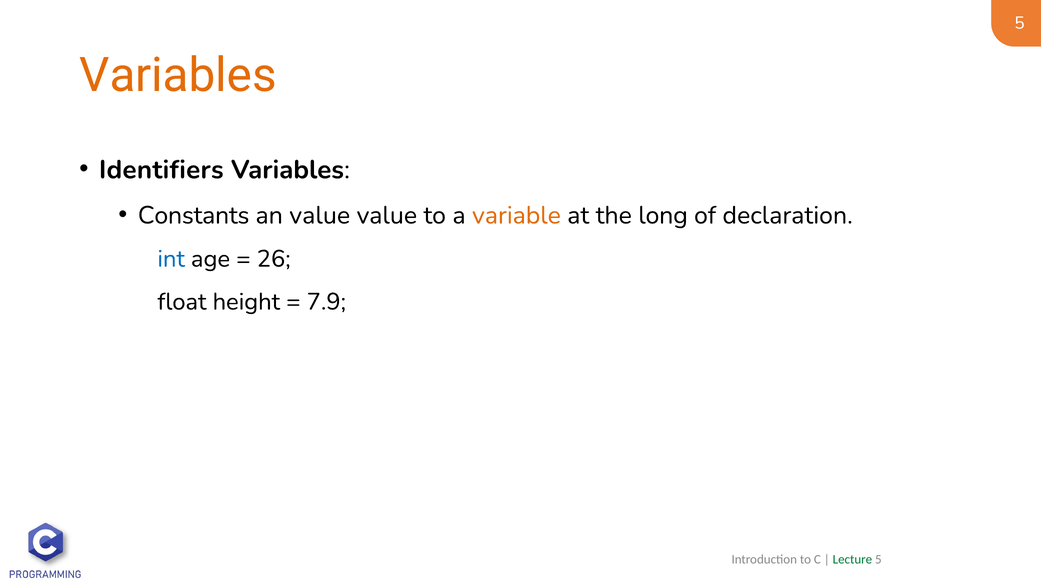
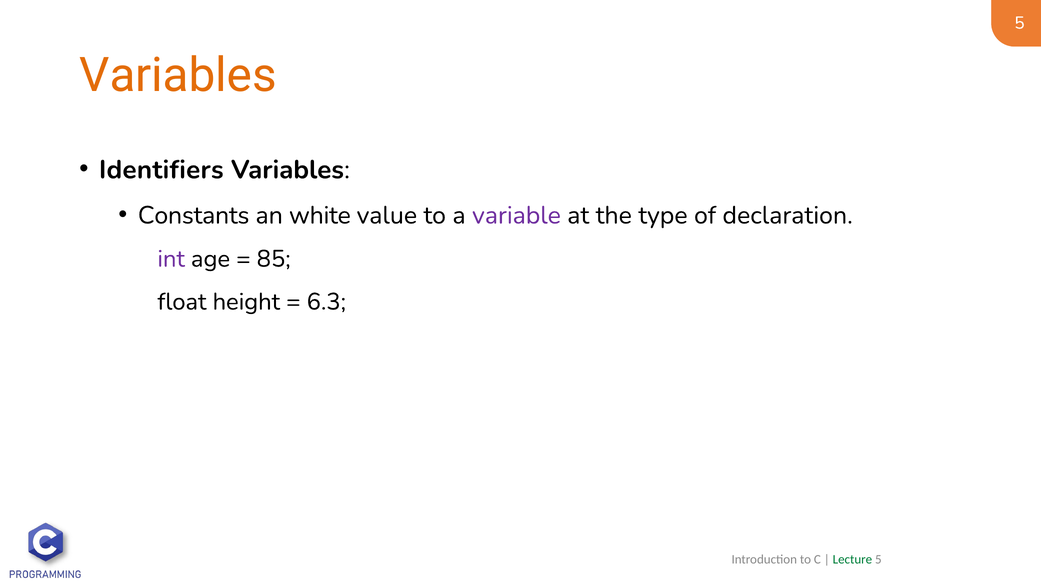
an value: value -> white
variable colour: orange -> purple
long: long -> type
int colour: blue -> purple
26: 26 -> 85
7.9: 7.9 -> 6.3
